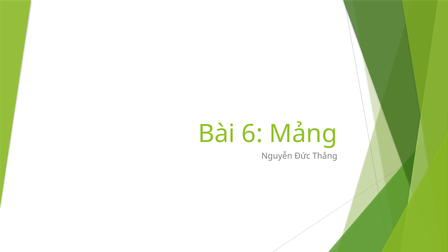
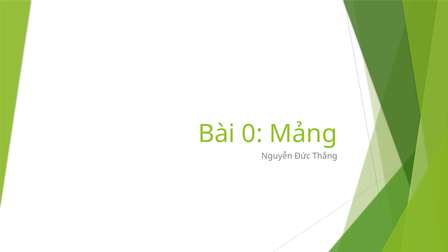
6: 6 -> 0
